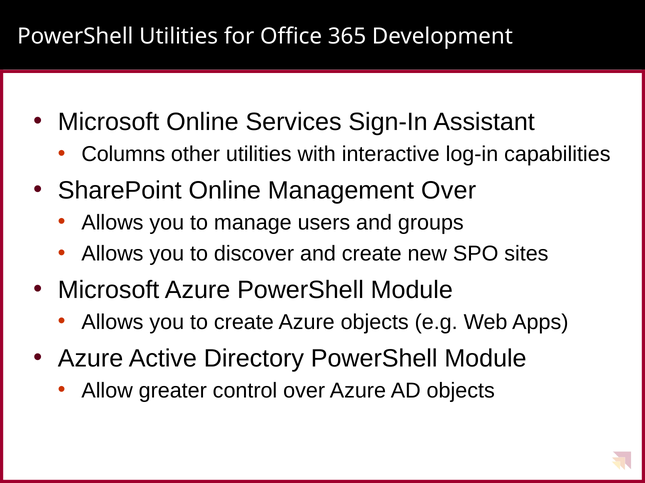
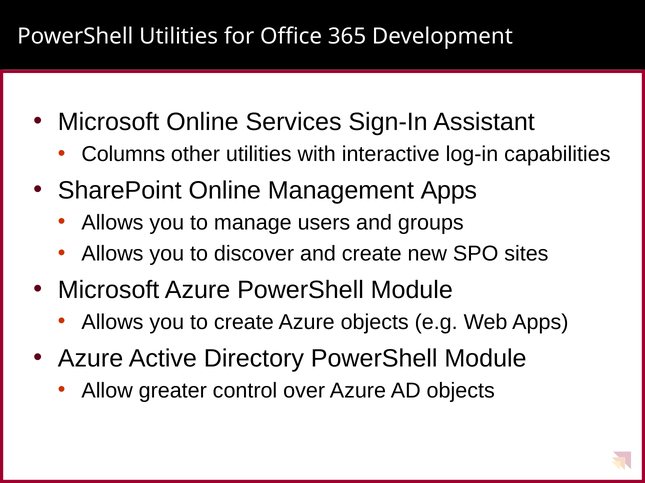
Management Over: Over -> Apps
